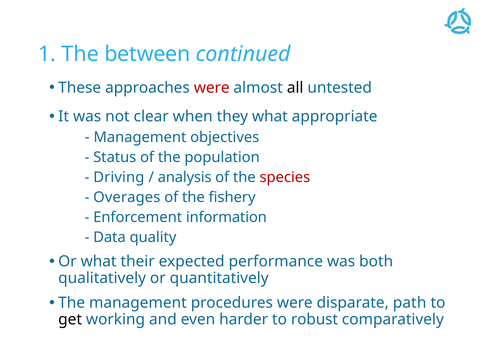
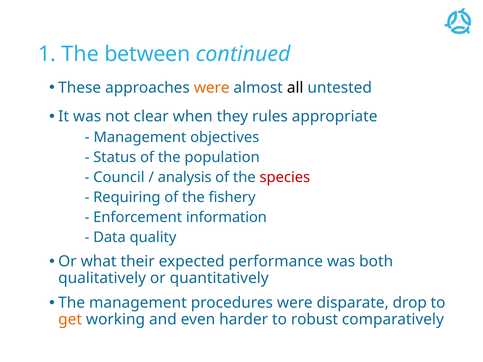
were at (212, 88) colour: red -> orange
they what: what -> rules
Driving: Driving -> Council
Overages: Overages -> Requiring
path: path -> drop
get colour: black -> orange
